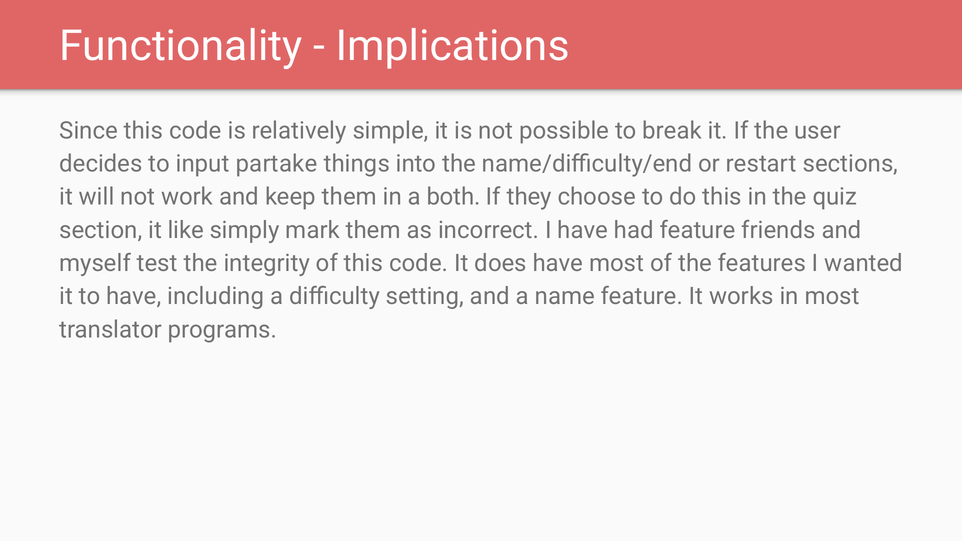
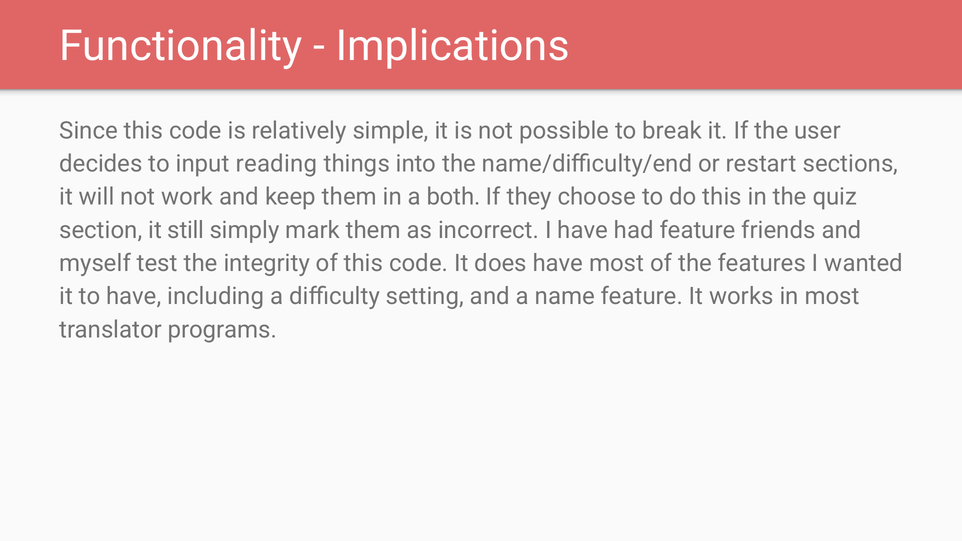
partake: partake -> reading
like: like -> still
